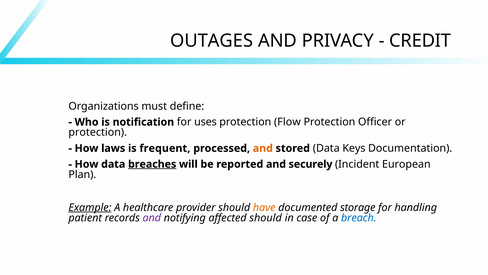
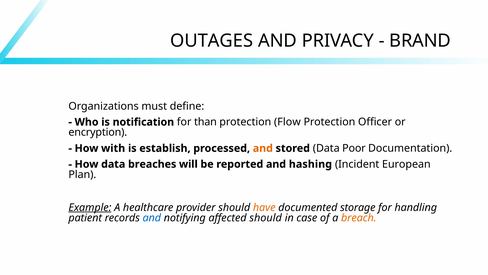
CREDIT: CREDIT -> BRAND
uses: uses -> than
protection at (98, 132): protection -> encryption
laws: laws -> with
frequent: frequent -> establish
Keys: Keys -> Poor
breaches underline: present -> none
securely: securely -> hashing
and at (152, 218) colour: purple -> blue
breach colour: blue -> orange
